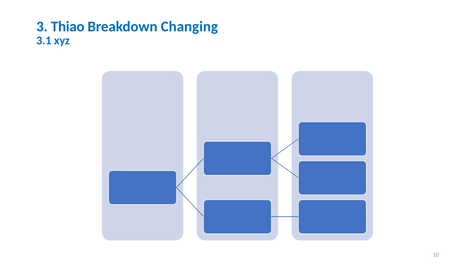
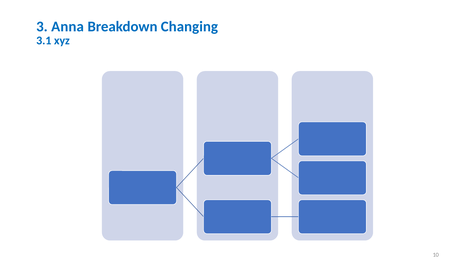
Thiao: Thiao -> Anna
